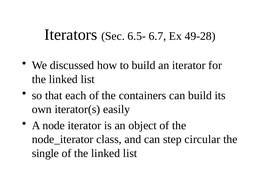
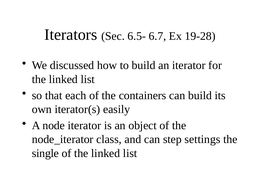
49-28: 49-28 -> 19-28
circular: circular -> settings
